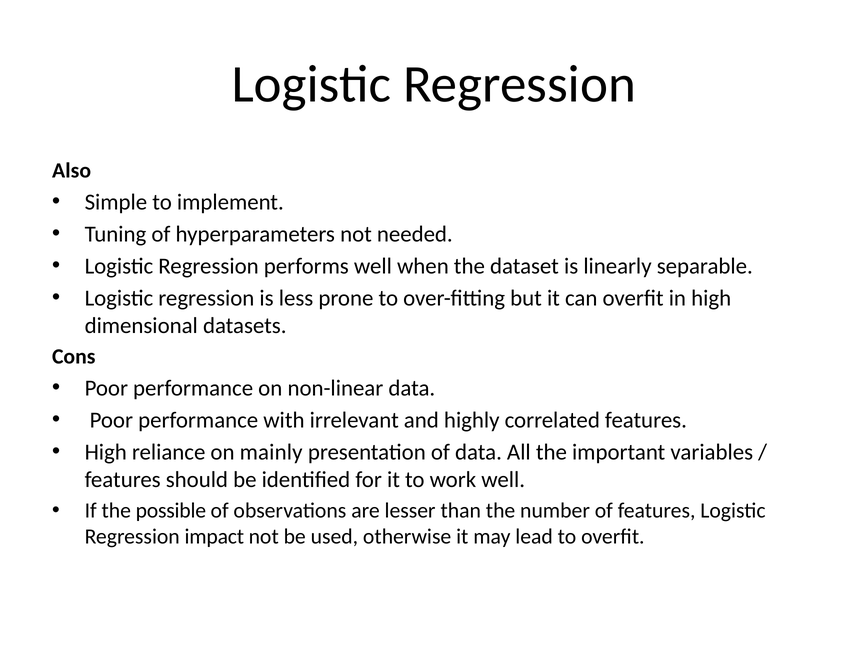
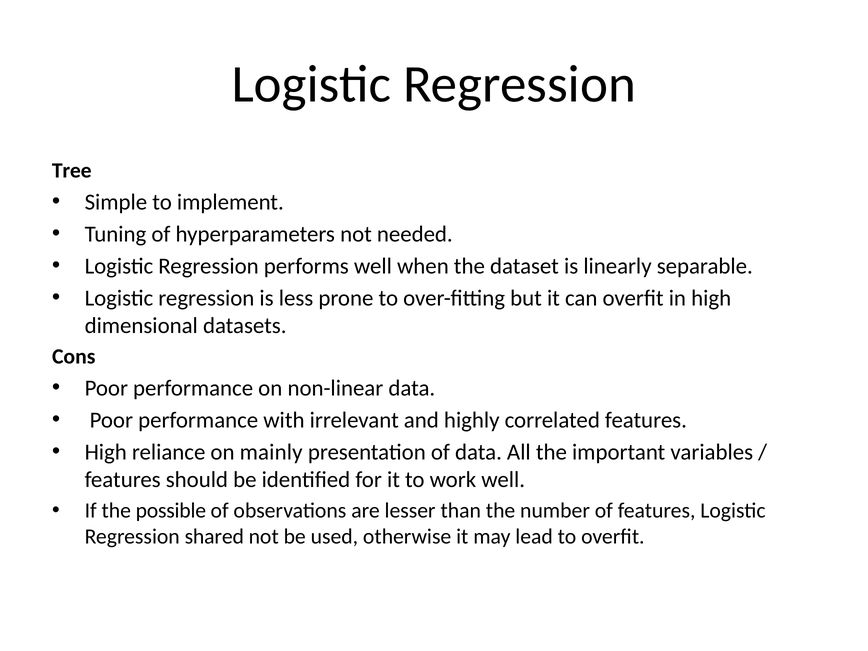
Also: Also -> Tree
impact: impact -> shared
